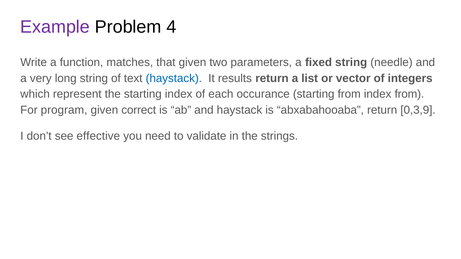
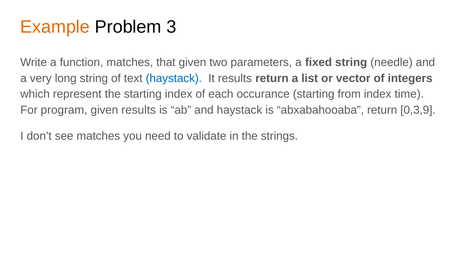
Example colour: purple -> orange
4: 4 -> 3
index from: from -> time
given correct: correct -> results
see effective: effective -> matches
